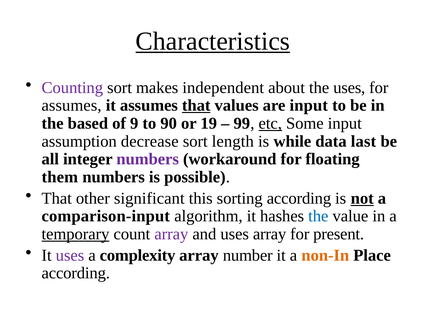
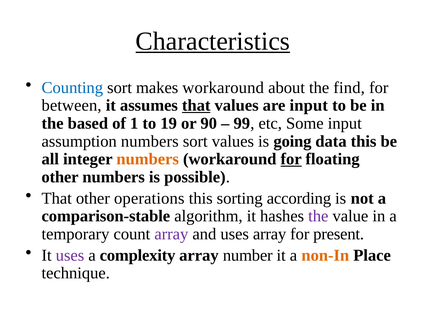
Counting colour: purple -> blue
makes independent: independent -> workaround
the uses: uses -> find
assumes at (72, 106): assumes -> between
9: 9 -> 1
90: 90 -> 19
19: 19 -> 90
etc underline: present -> none
assumption decrease: decrease -> numbers
sort length: length -> values
while: while -> going
data last: last -> this
numbers at (148, 159) colour: purple -> orange
for at (291, 159) underline: none -> present
them at (60, 177): them -> other
significant: significant -> operations
not underline: present -> none
comparison-input: comparison-input -> comparison-stable
the at (318, 216) colour: blue -> purple
temporary underline: present -> none
according at (76, 274): according -> technique
